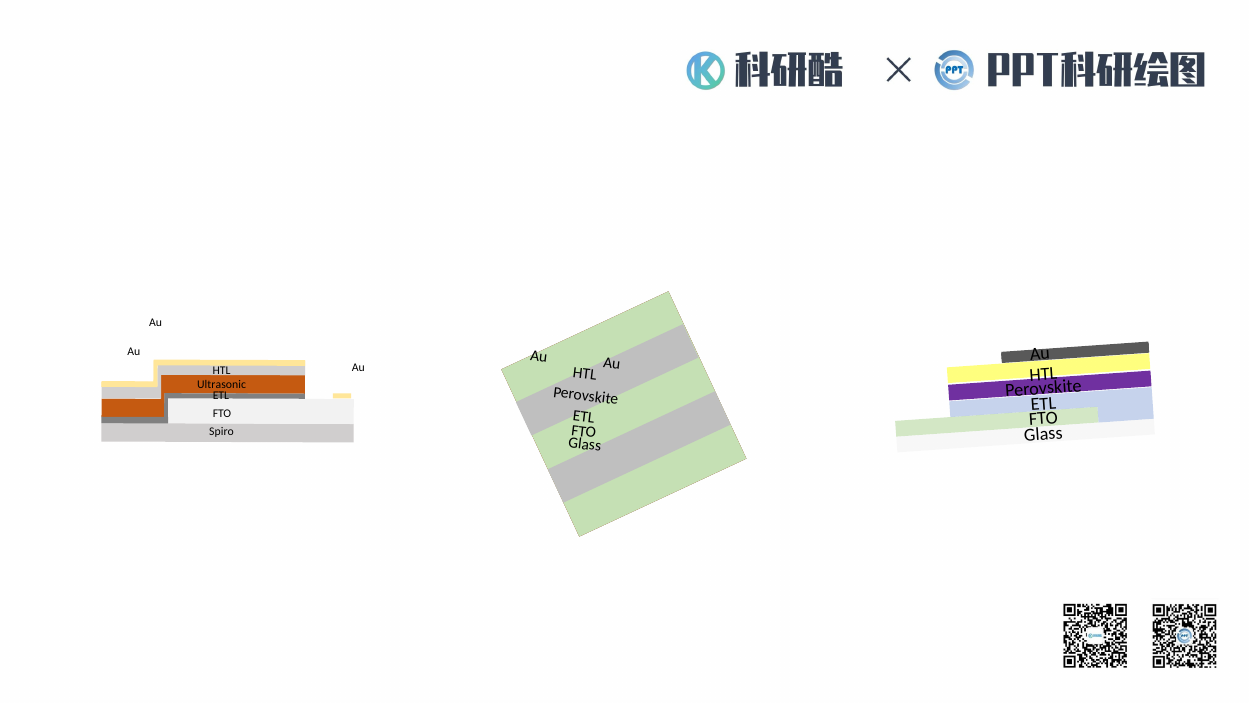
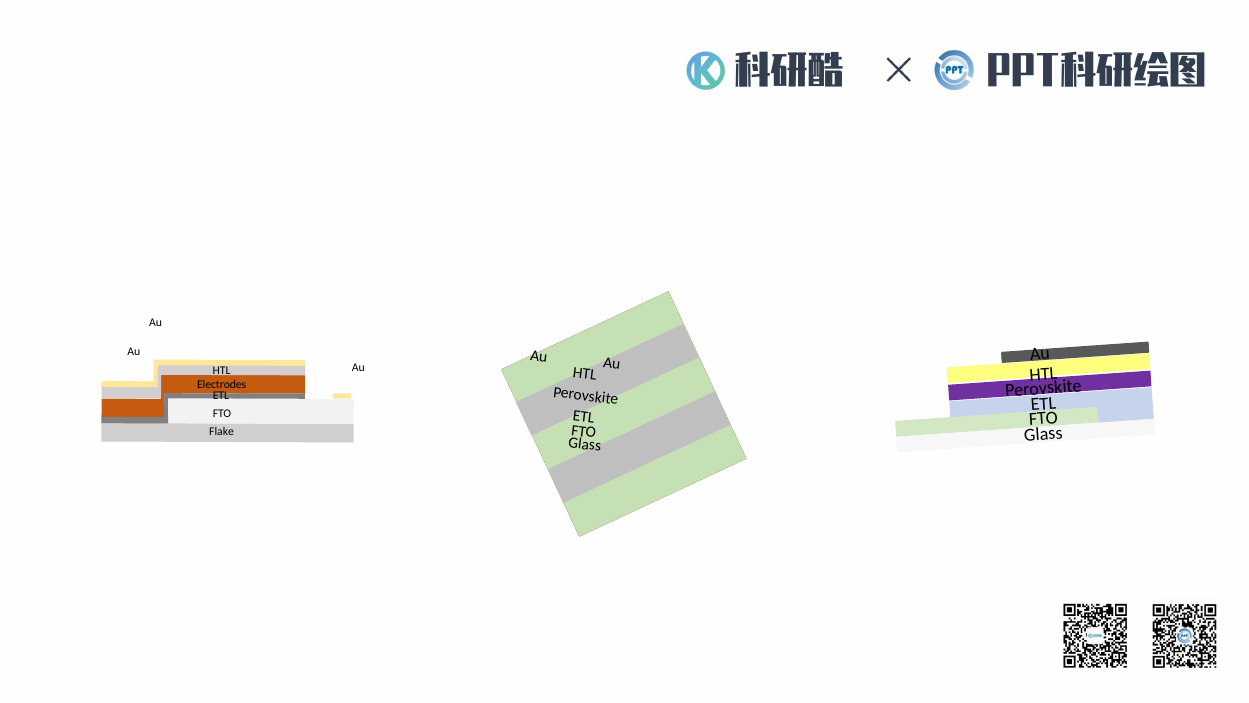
Ultrasonic: Ultrasonic -> Electrodes
Spiro: Spiro -> Flake
